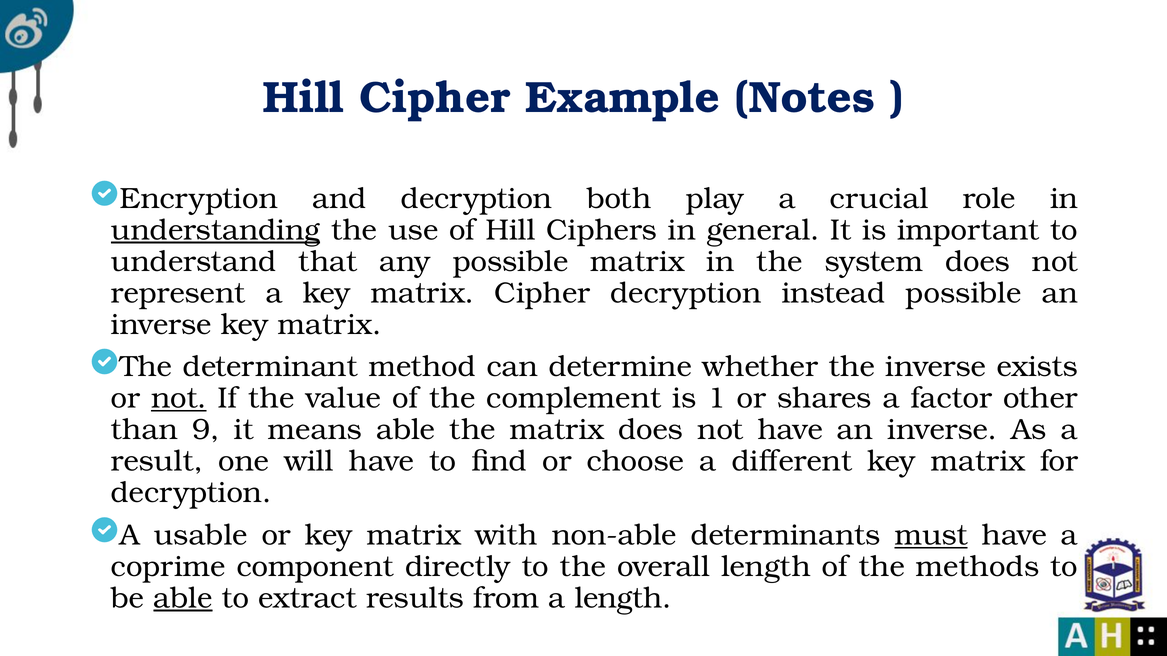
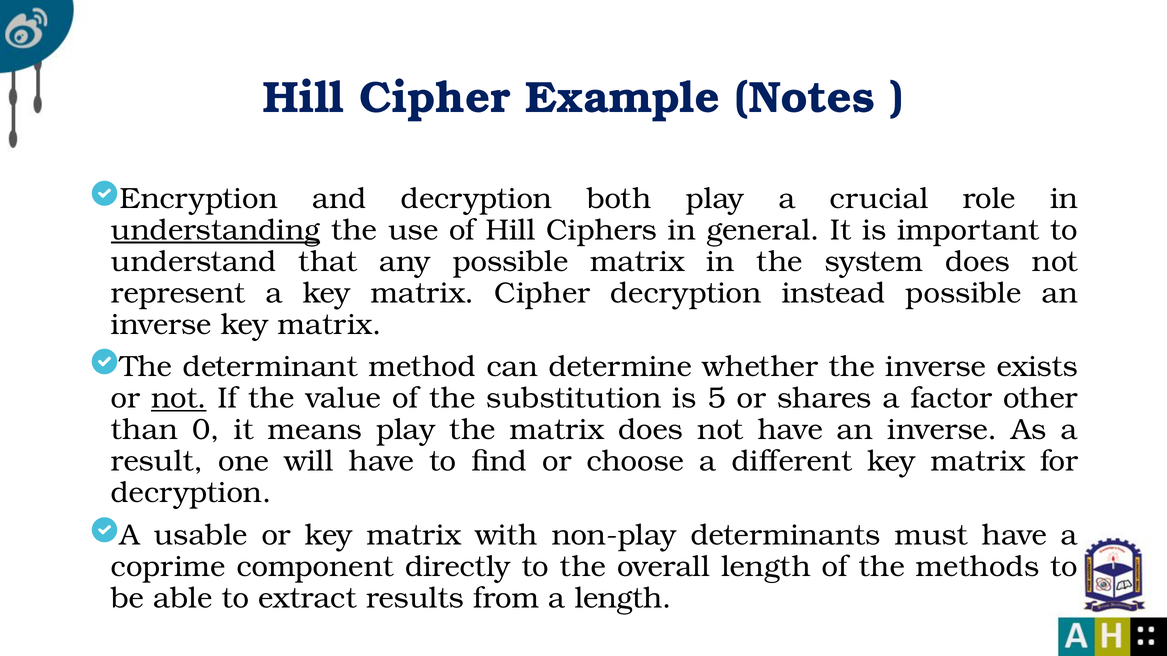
complement: complement -> substitution
1: 1 -> 5
9: 9 -> 0
means able: able -> play
non-able: non-able -> non-play
must underline: present -> none
able at (183, 598) underline: present -> none
